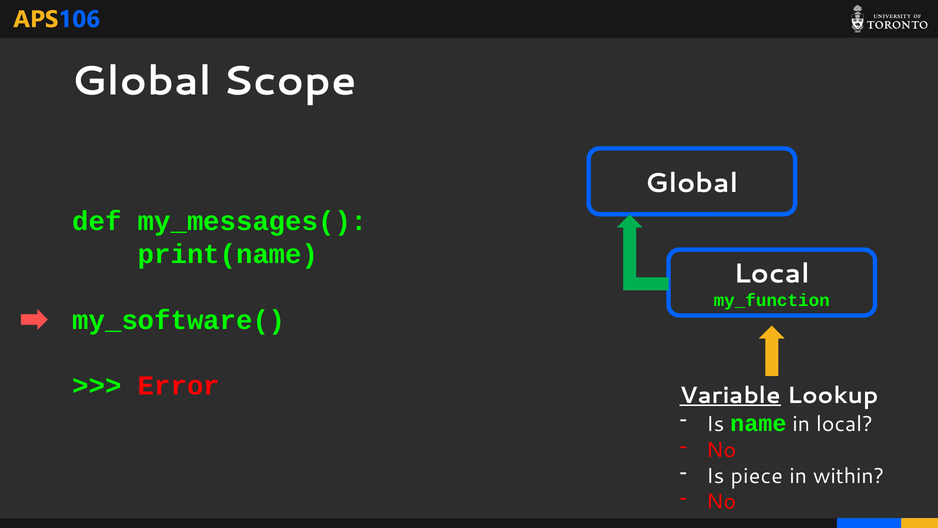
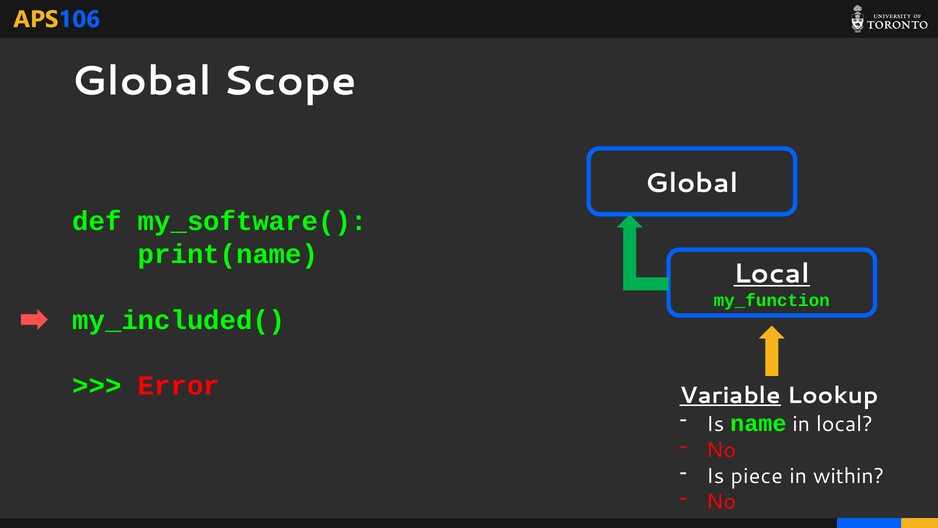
my_messages(: my_messages( -> my_software(
Local at (772, 274) underline: none -> present
my_software(: my_software( -> my_included(
